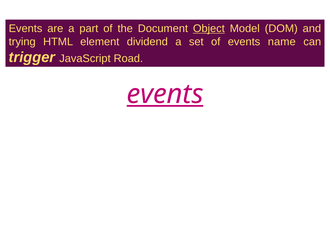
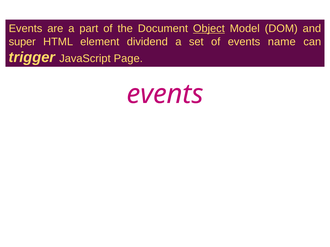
trying: trying -> super
Road: Road -> Page
events at (165, 94) underline: present -> none
